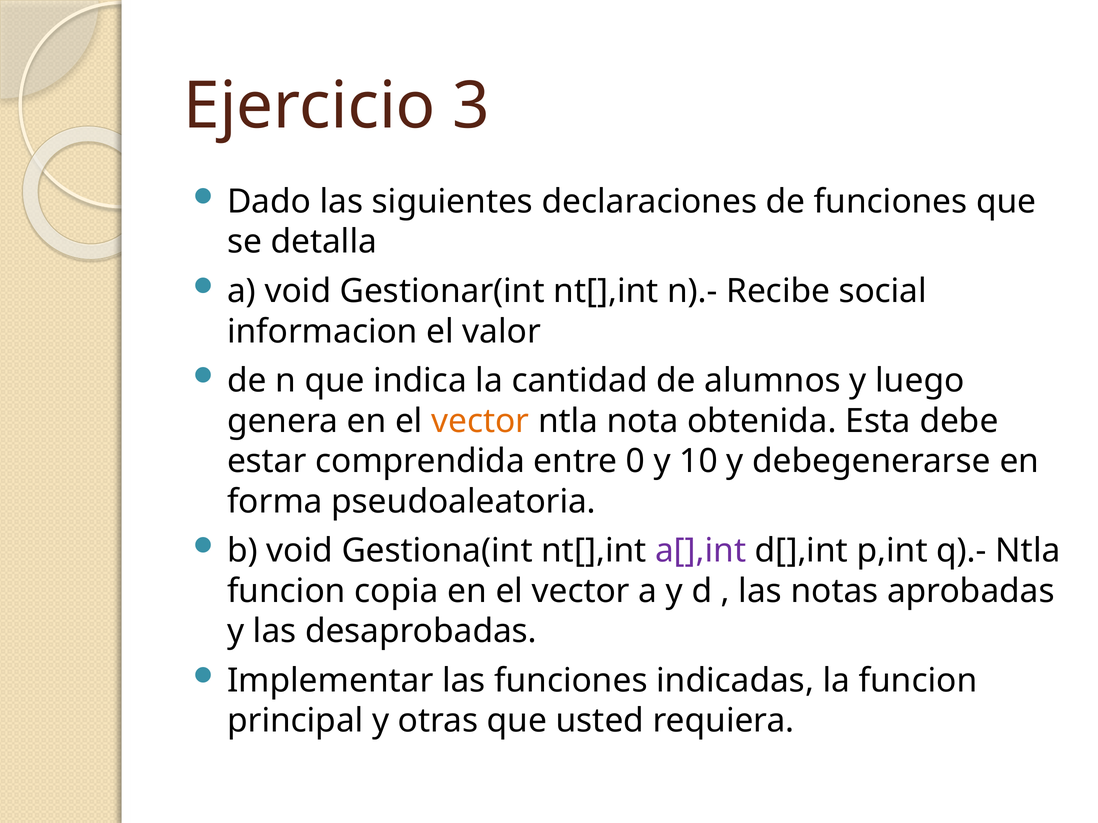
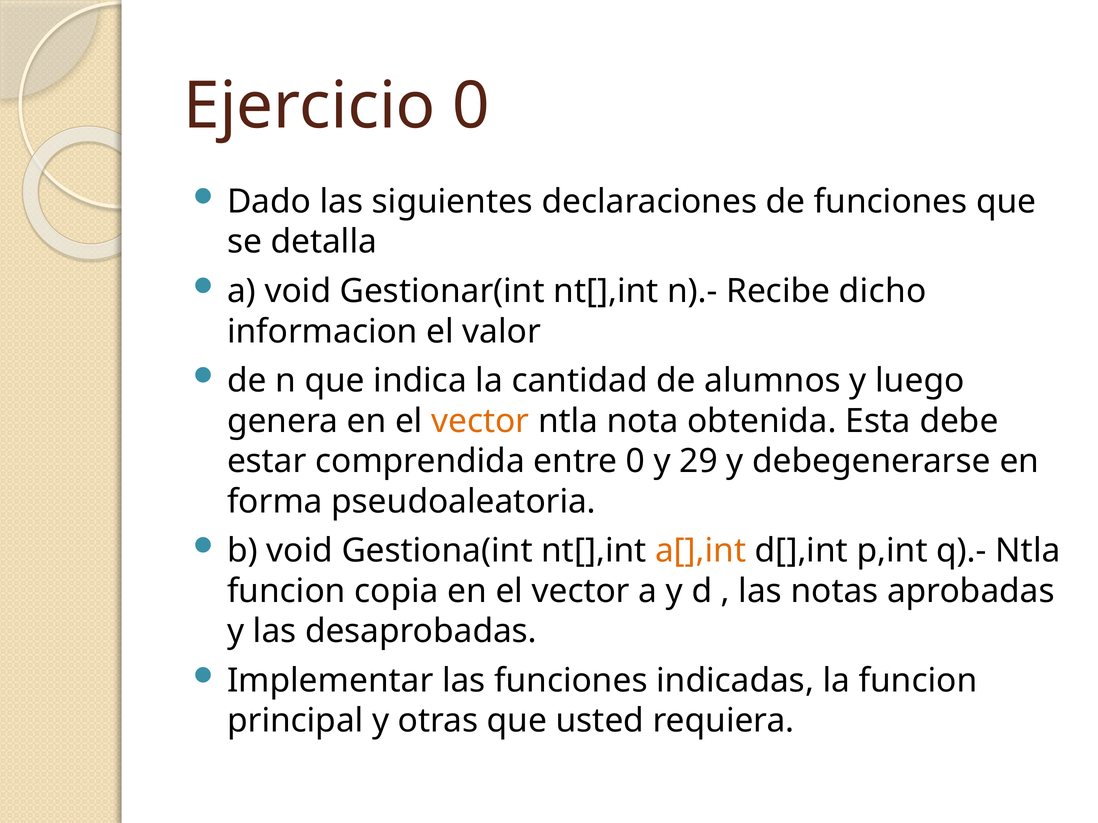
Ejercicio 3: 3 -> 0
social: social -> dicho
10: 10 -> 29
a[],int colour: purple -> orange
